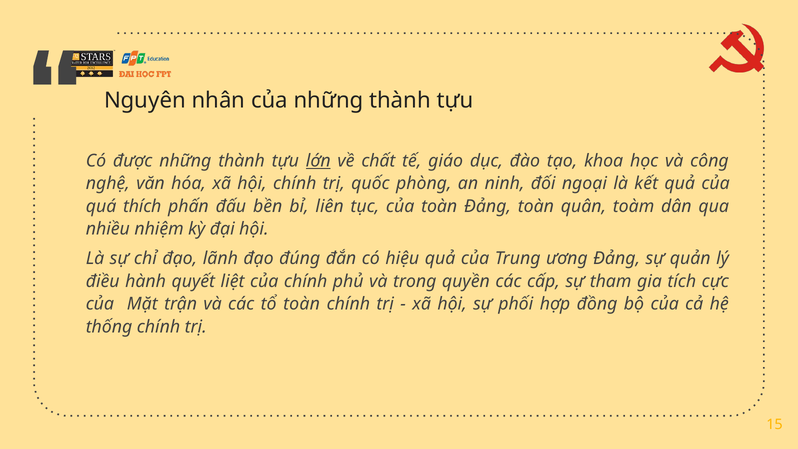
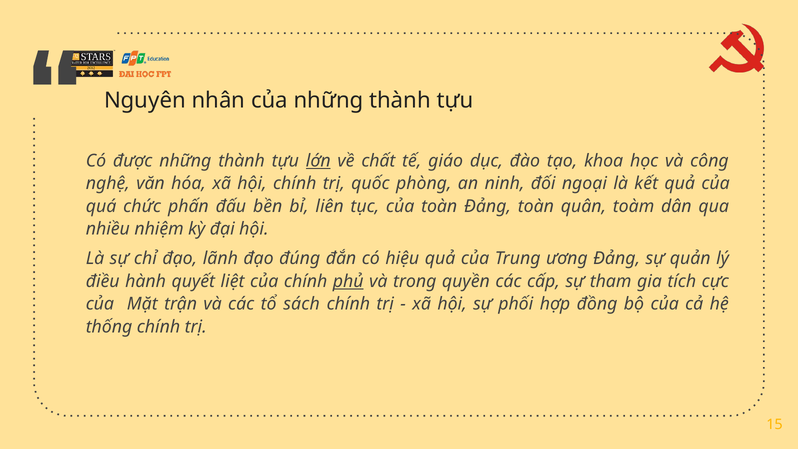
thích: thích -> chức
phủ underline: none -> present
tổ toàn: toàn -> sách
